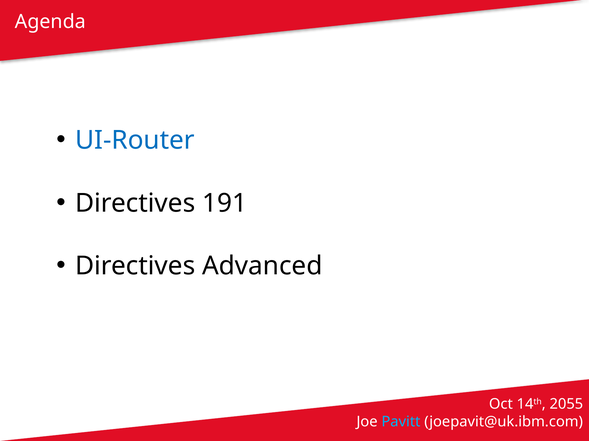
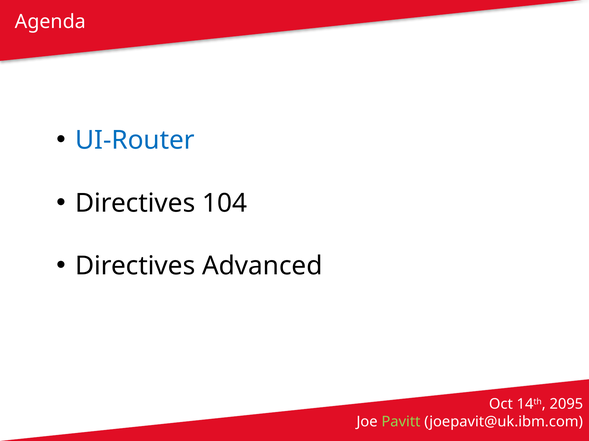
191: 191 -> 104
2055: 2055 -> 2095
Pavitt colour: light blue -> light green
